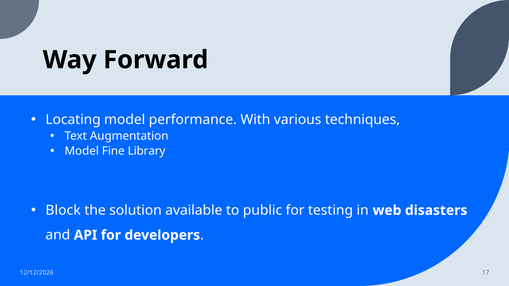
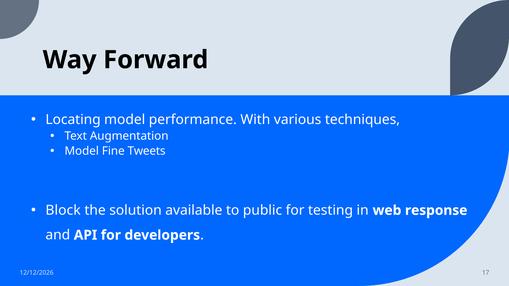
Library: Library -> Tweets
disasters: disasters -> response
